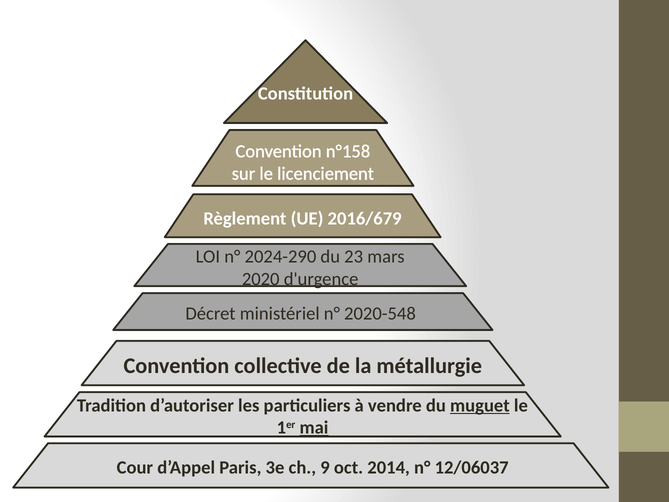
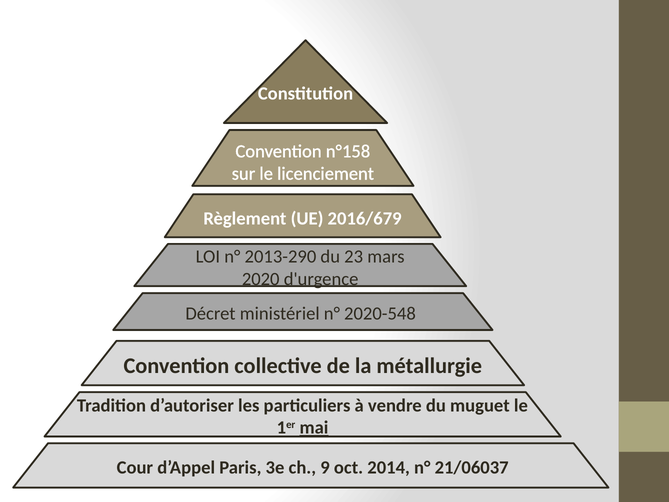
2024-290: 2024-290 -> 2013-290
muguet underline: present -> none
12/06037: 12/06037 -> 21/06037
